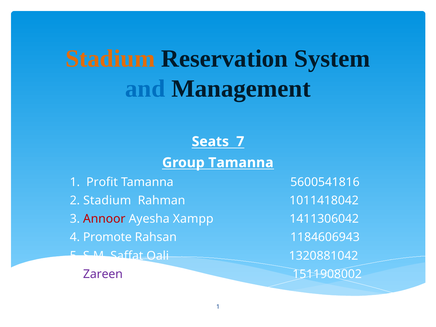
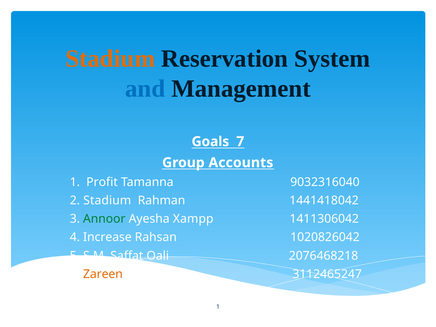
Seats: Seats -> Goals
Group Tamanna: Tamanna -> Accounts
5600541816: 5600541816 -> 9032316040
1011418042: 1011418042 -> 1441418042
Annoor colour: red -> green
Promote: Promote -> Increase
1184606943: 1184606943 -> 1020826042
1320881042: 1320881042 -> 2076468218
Zareen colour: purple -> orange
1511908002: 1511908002 -> 3112465247
